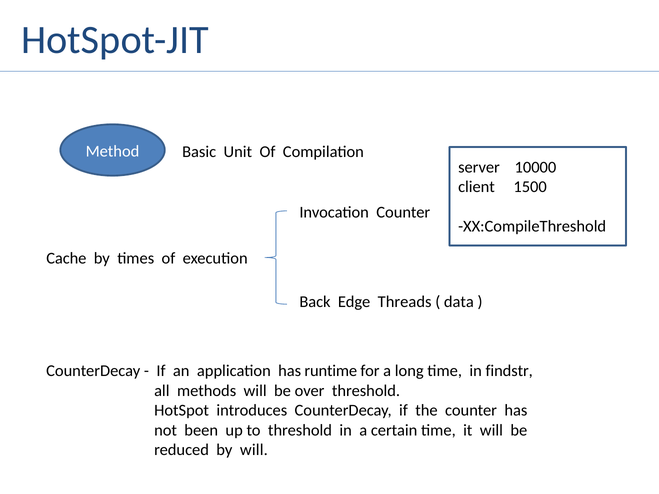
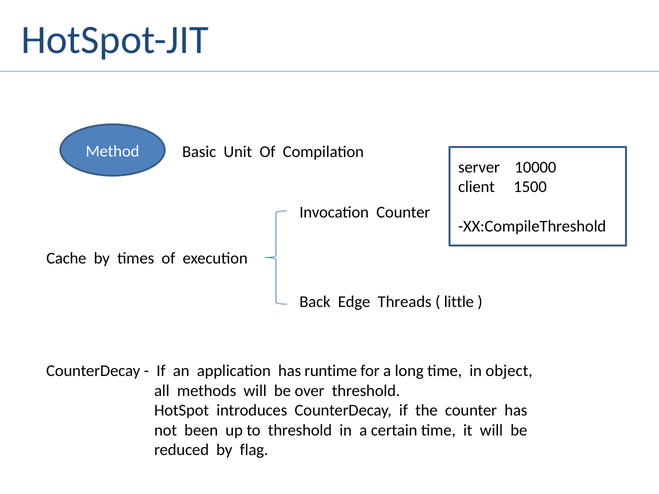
data: data -> little
findstr: findstr -> object
by will: will -> flag
